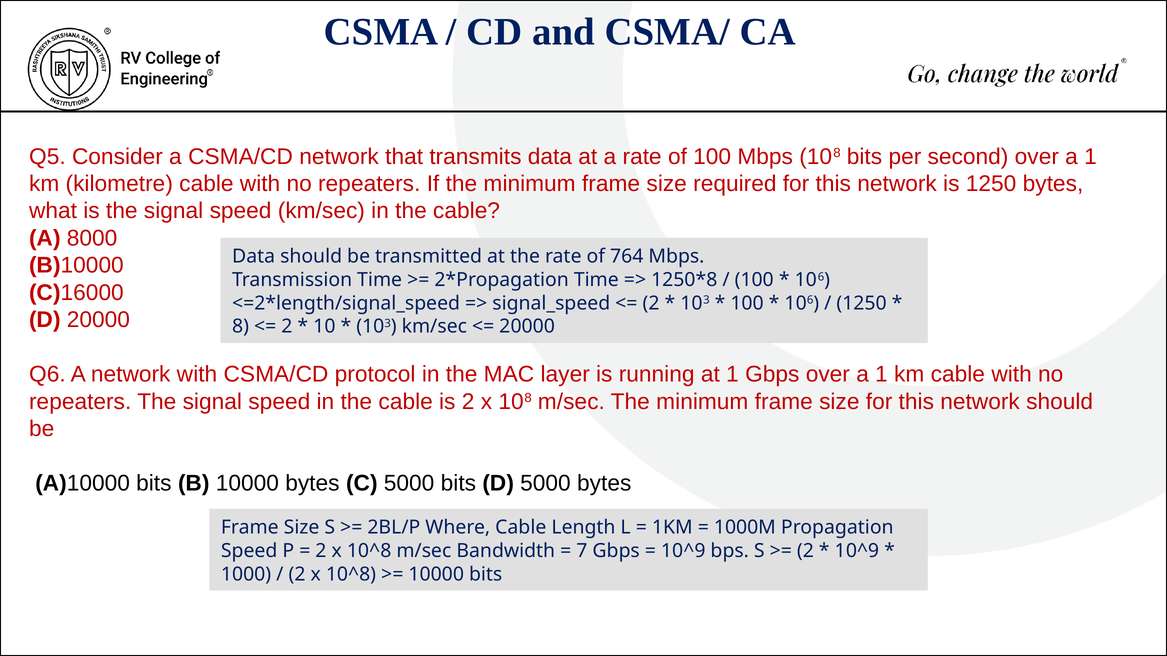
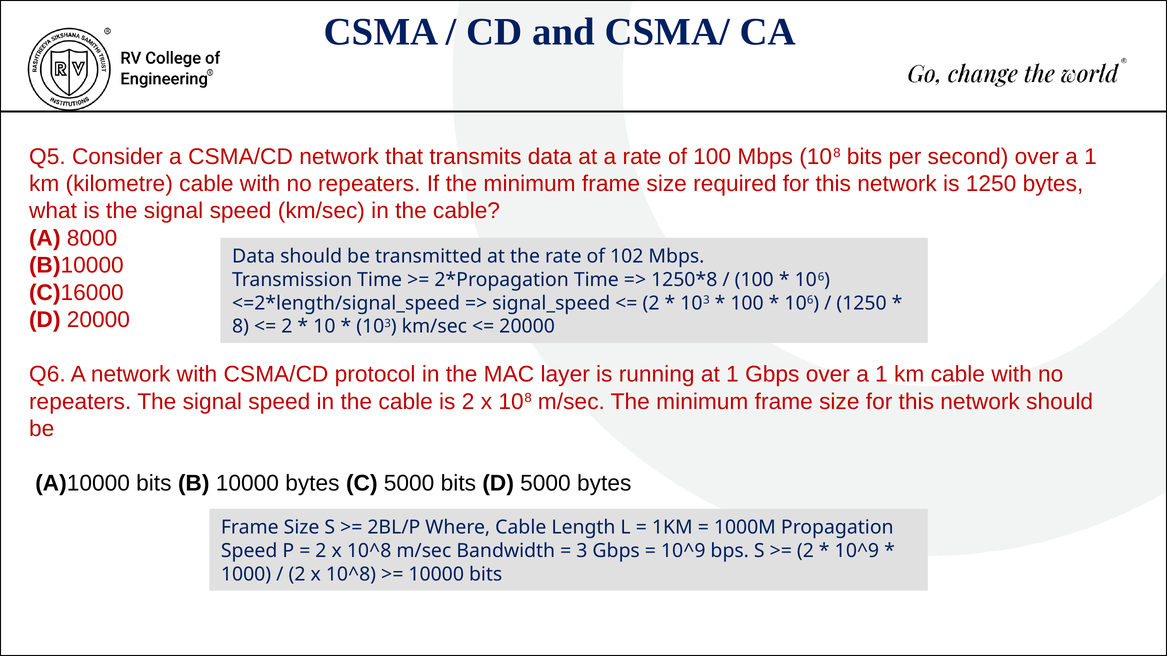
764: 764 -> 102
7: 7 -> 3
